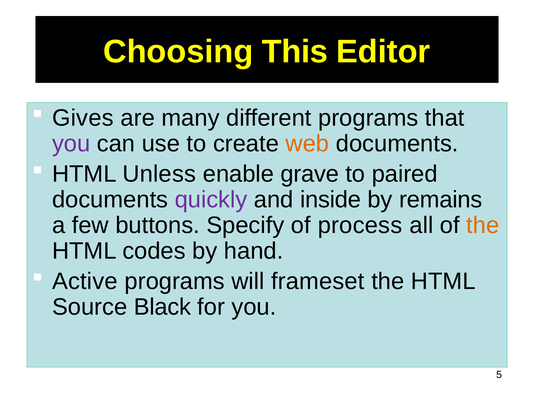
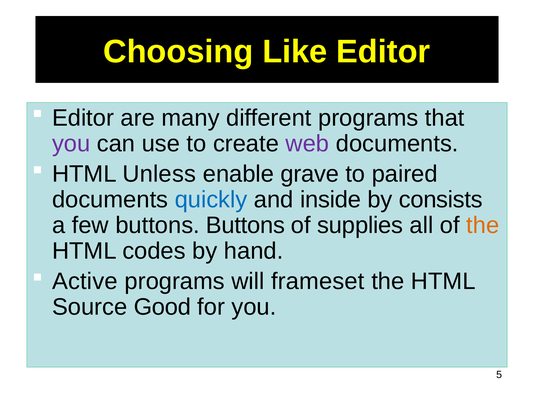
This: This -> Like
Gives at (83, 118): Gives -> Editor
web colour: orange -> purple
quickly colour: purple -> blue
remains: remains -> consists
buttons Specify: Specify -> Buttons
process: process -> supplies
Black: Black -> Good
